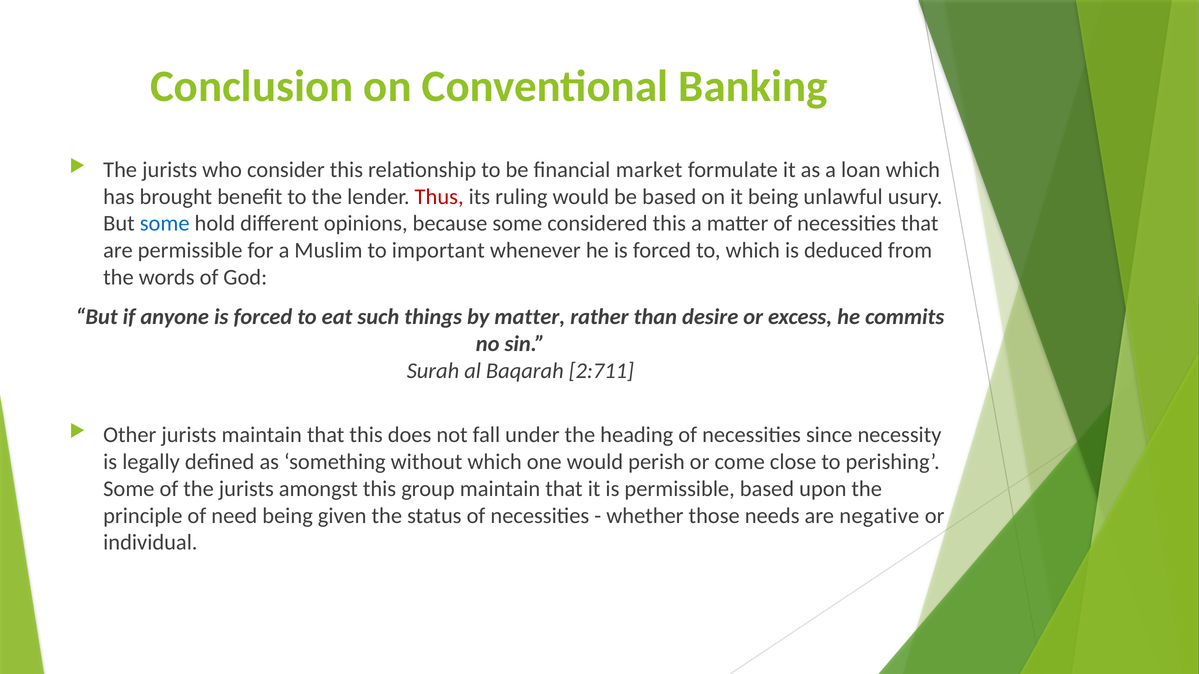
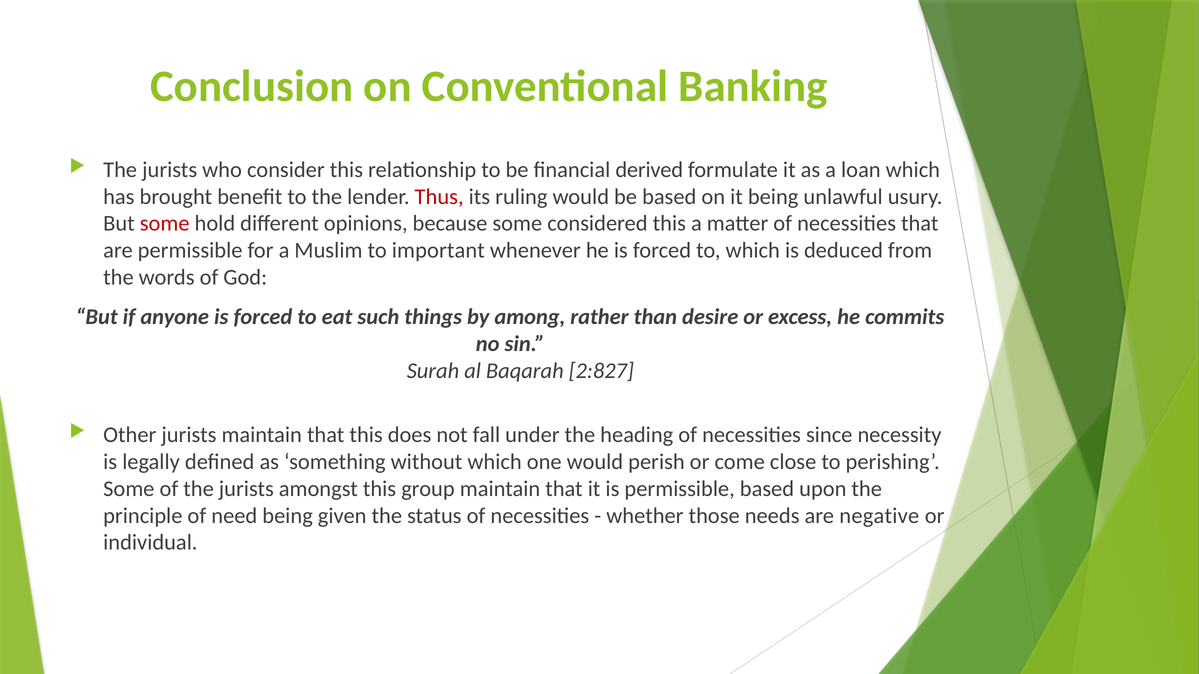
market: market -> derived
some at (165, 224) colour: blue -> red
by matter: matter -> among
2:711: 2:711 -> 2:827
